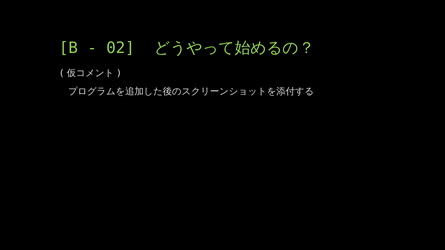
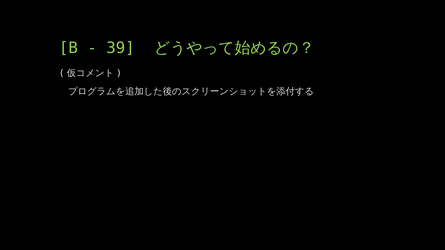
02: 02 -> 39
